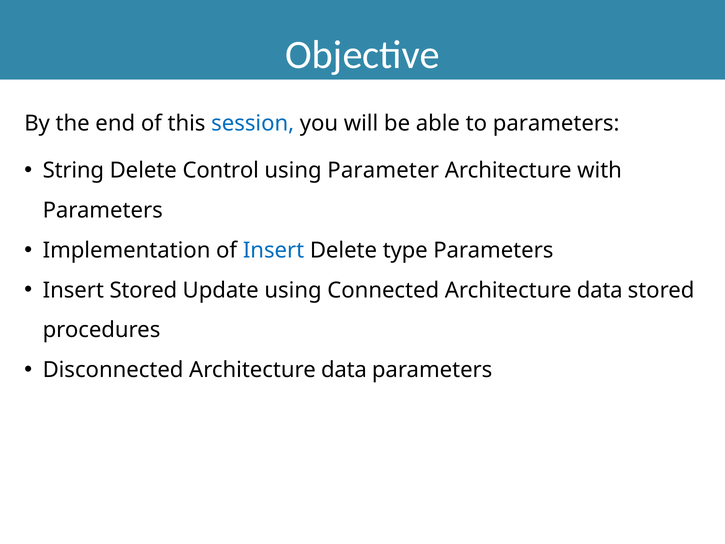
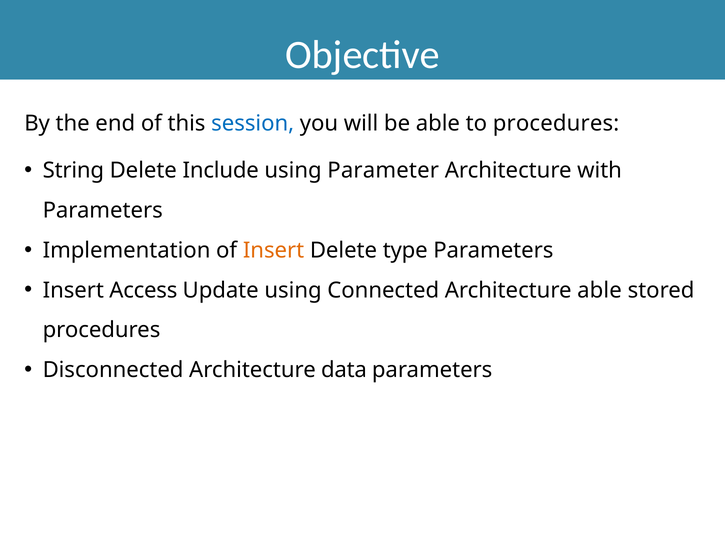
to parameters: parameters -> procedures
Control: Control -> Include
Insert at (274, 250) colour: blue -> orange
Insert Stored: Stored -> Access
Connected Architecture data: data -> able
